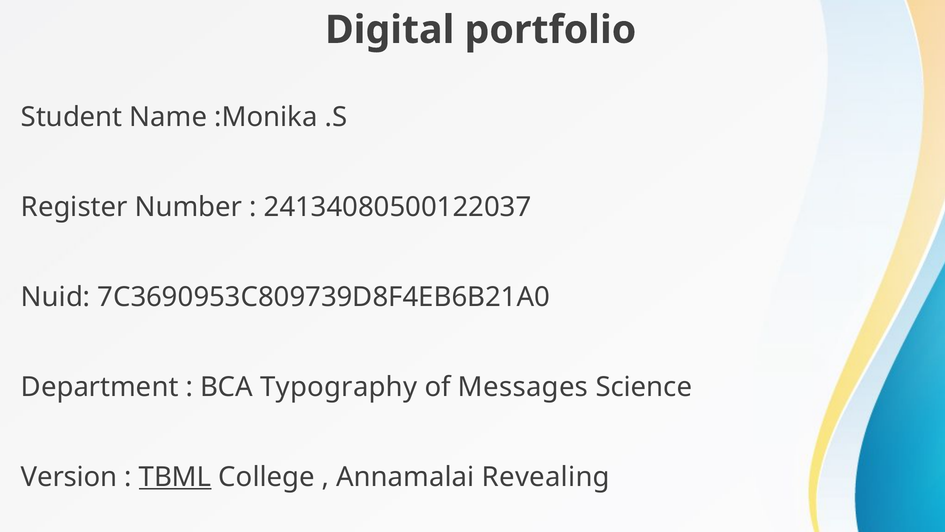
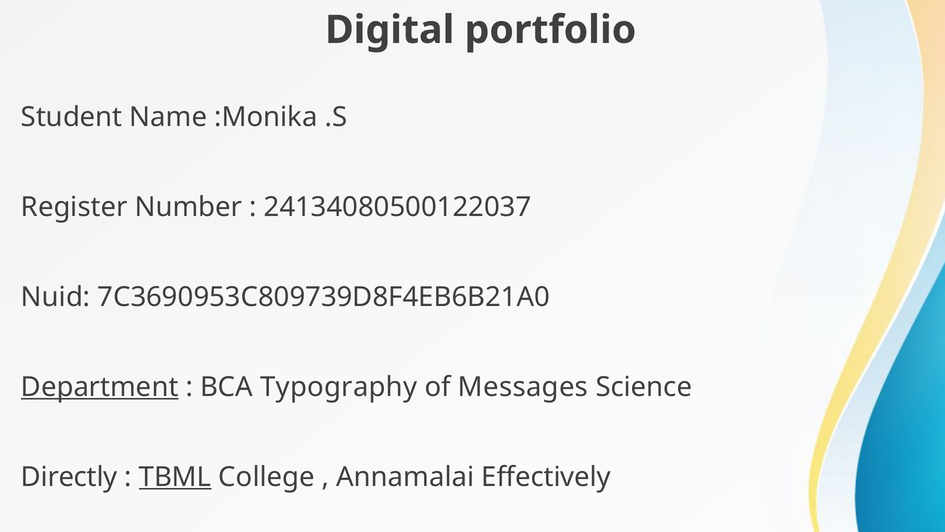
Department underline: none -> present
Version: Version -> Directly
Revealing: Revealing -> Effectively
